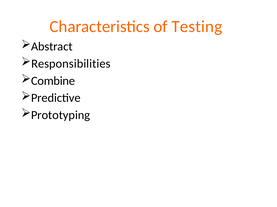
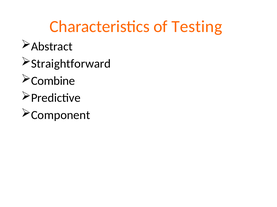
Responsibilities: Responsibilities -> Straightforward
Prototyping: Prototyping -> Component
